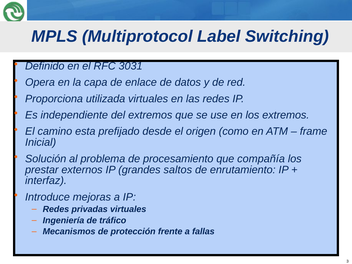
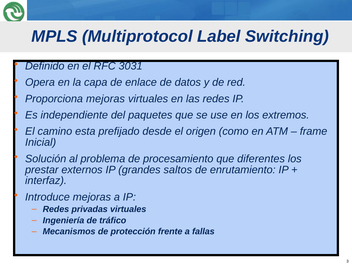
Proporciona utilizada: utilizada -> mejoras
del extremos: extremos -> paquetes
compañía: compañía -> diferentes
